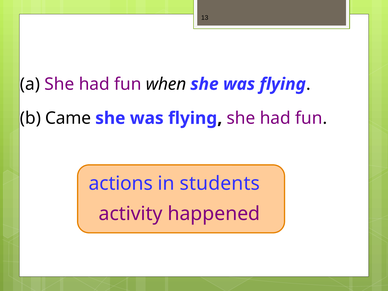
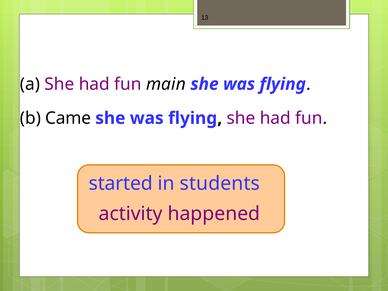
when: when -> main
actions: actions -> started
